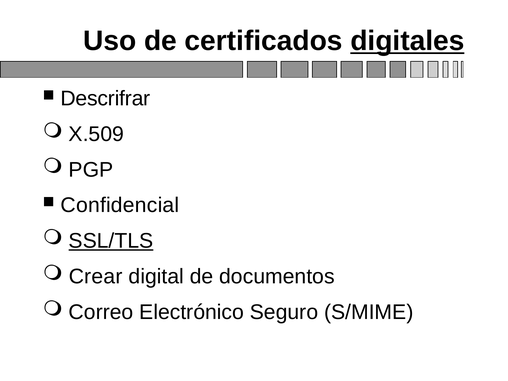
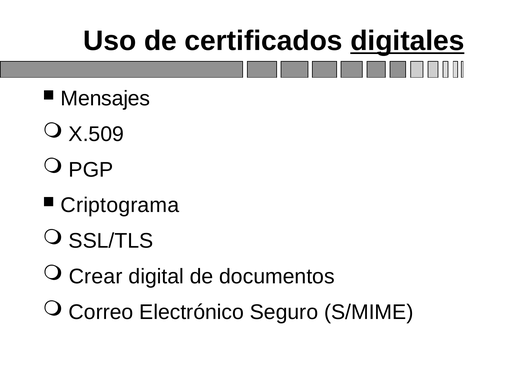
Descrifrar: Descrifrar -> Mensajes
Confidencial: Confidencial -> Criptograma
SSL/TLS underline: present -> none
